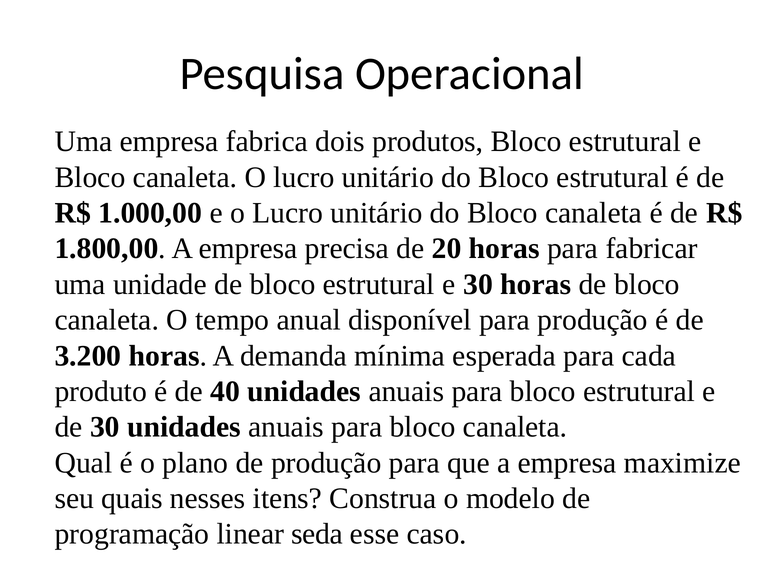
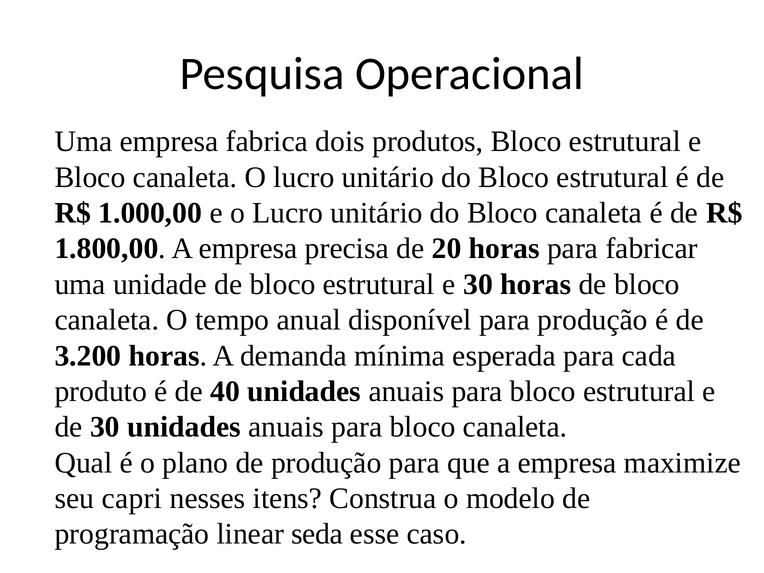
quais: quais -> capri
